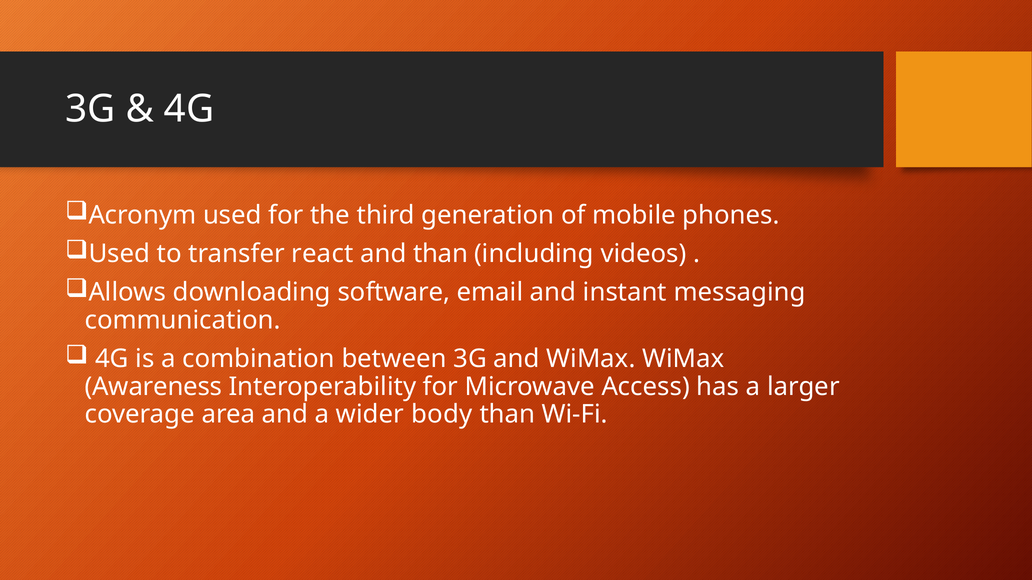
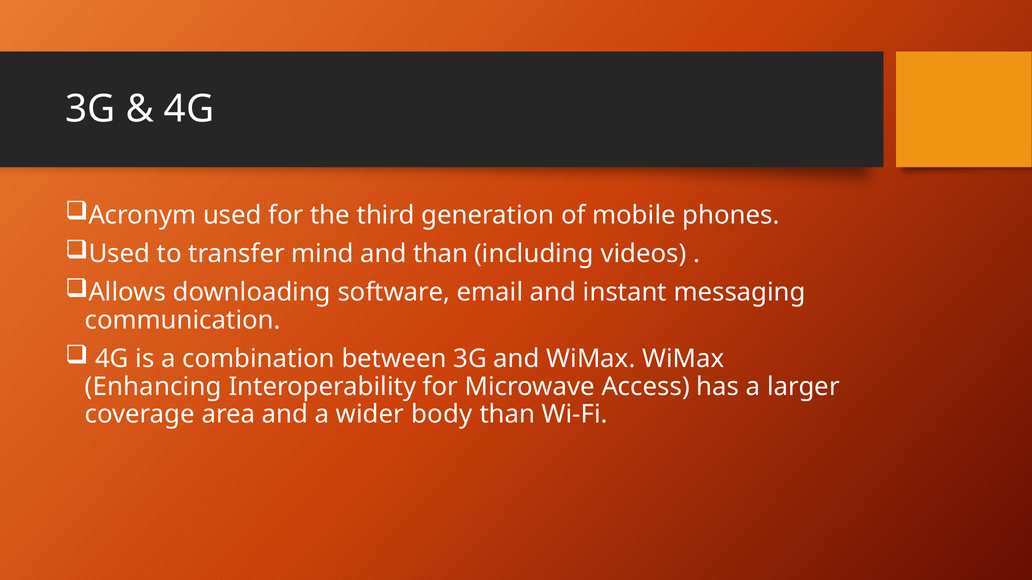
react: react -> mind
Awareness: Awareness -> Enhancing
